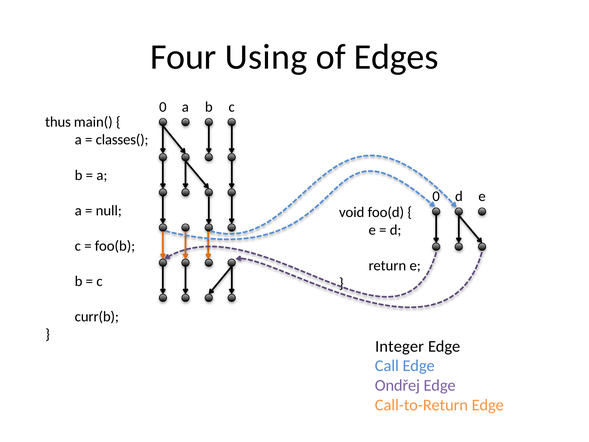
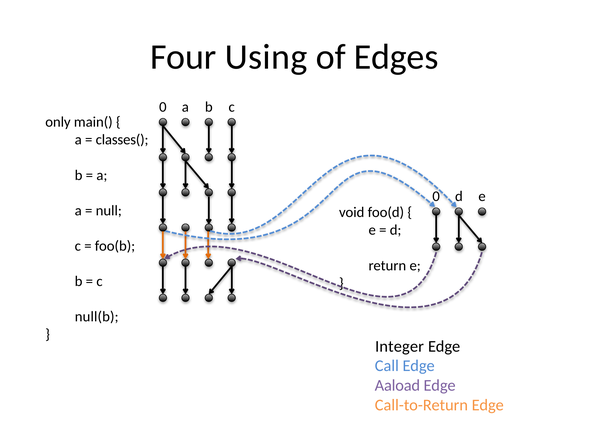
thus: thus -> only
curr(b: curr(b -> null(b
Ondřej: Ondřej -> Aaload
